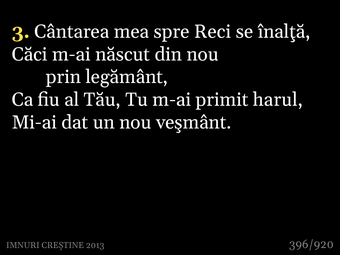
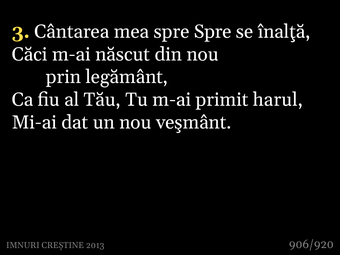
spre Reci: Reci -> Spre
396/920: 396/920 -> 906/920
